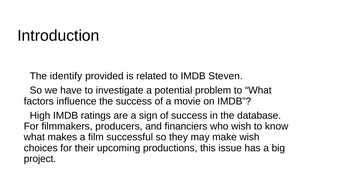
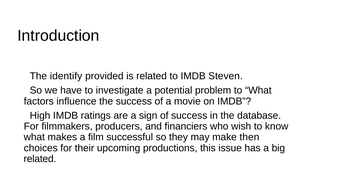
make wish: wish -> then
project at (40, 159): project -> related
